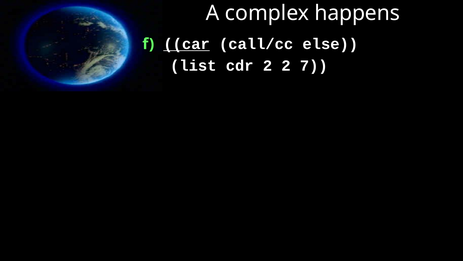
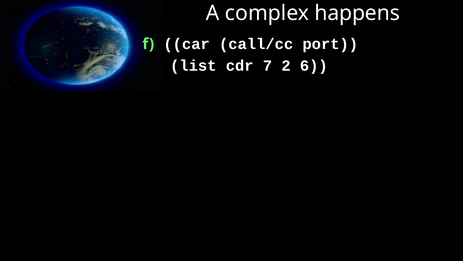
car underline: present -> none
else: else -> port
cdr 2: 2 -> 7
7: 7 -> 6
